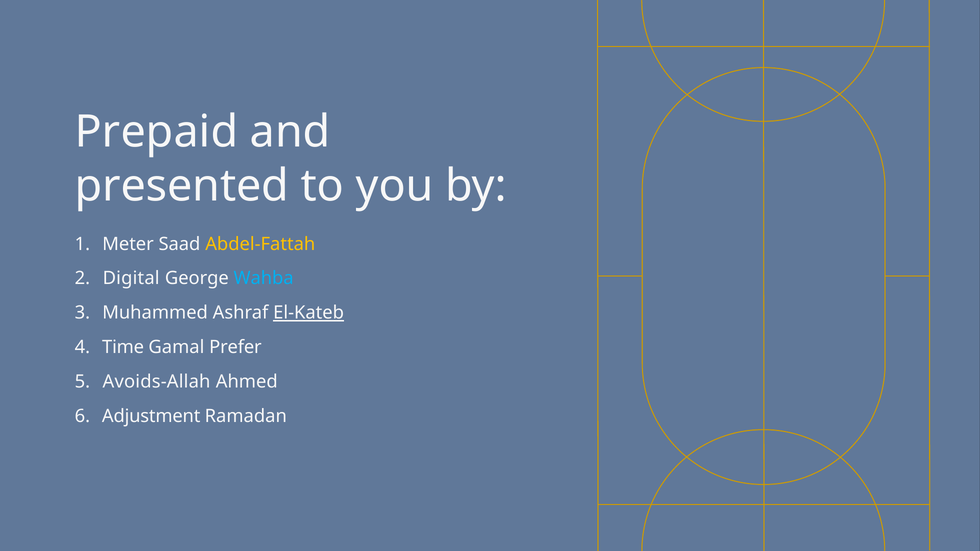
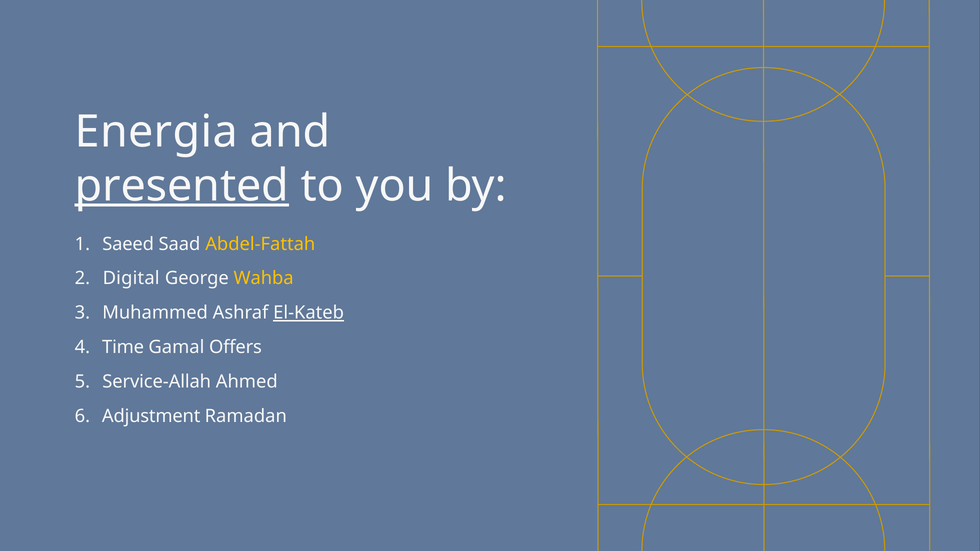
Prepaid: Prepaid -> Energia
presented underline: none -> present
Meter: Meter -> Saeed
Wahba colour: light blue -> yellow
Prefer: Prefer -> Offers
Avoids-Allah: Avoids-Allah -> Service-Allah
